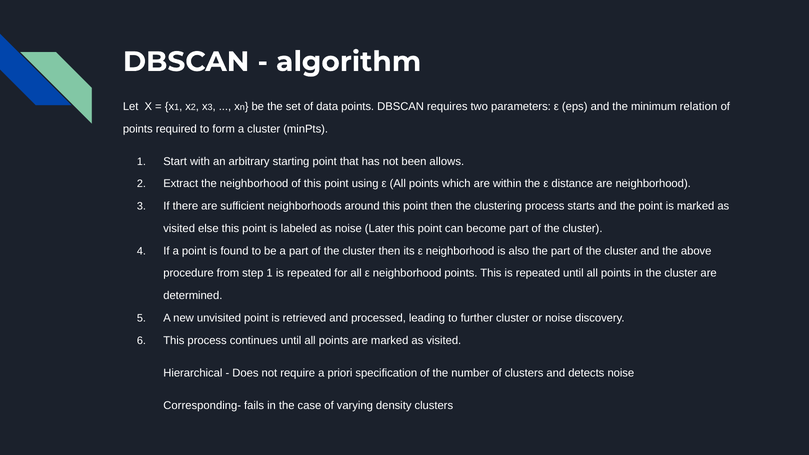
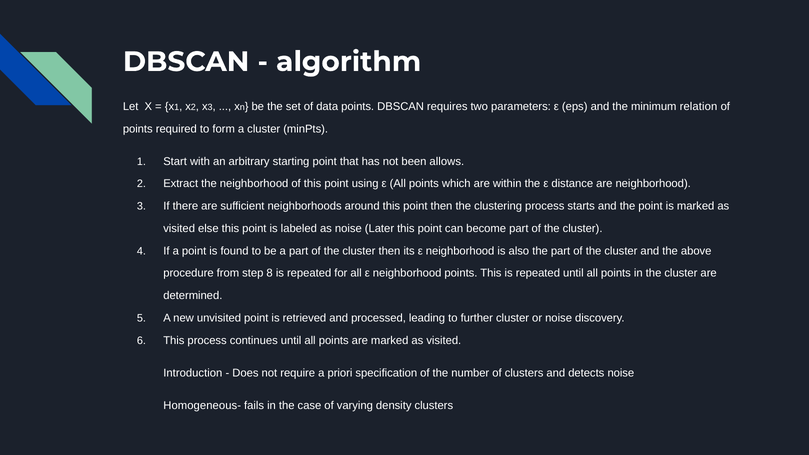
step 1: 1 -> 8
Hierarchical: Hierarchical -> Introduction
Corresponding-: Corresponding- -> Homogeneous-
